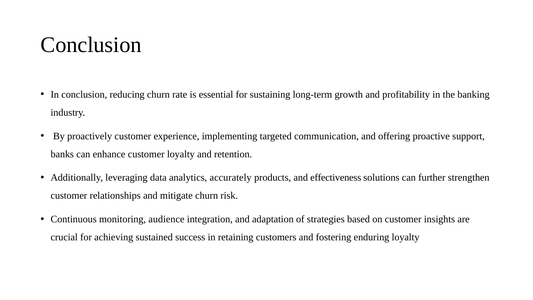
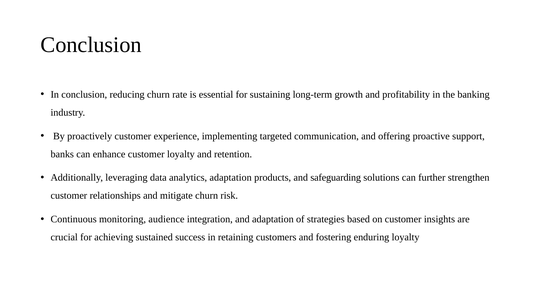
analytics accurately: accurately -> adaptation
effectiveness: effectiveness -> safeguarding
